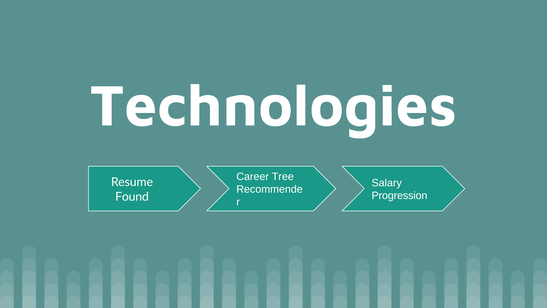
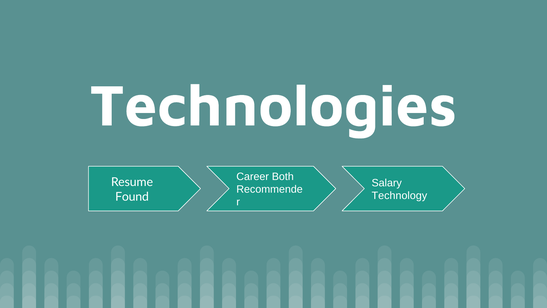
Tree: Tree -> Both
Progression: Progression -> Technology
